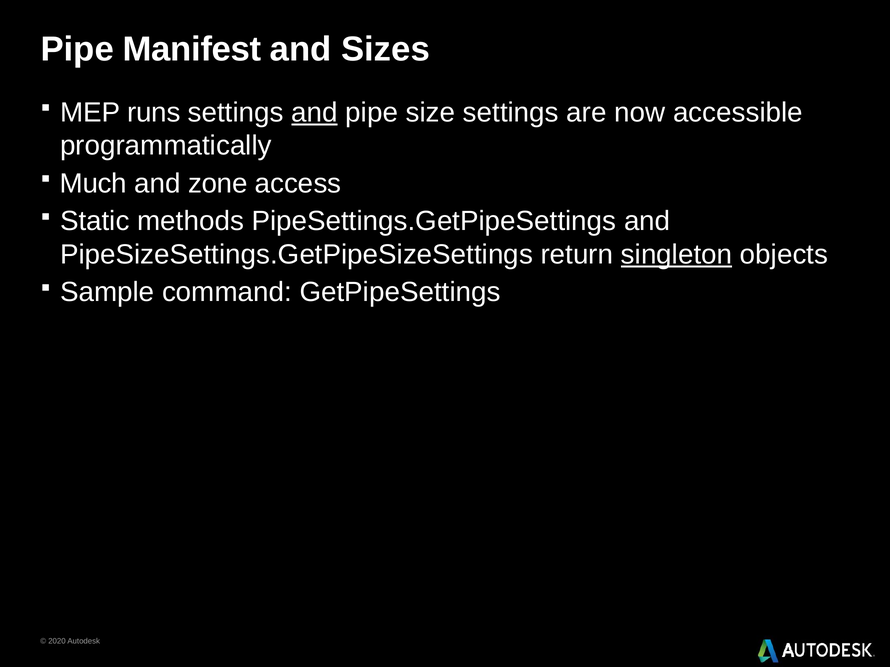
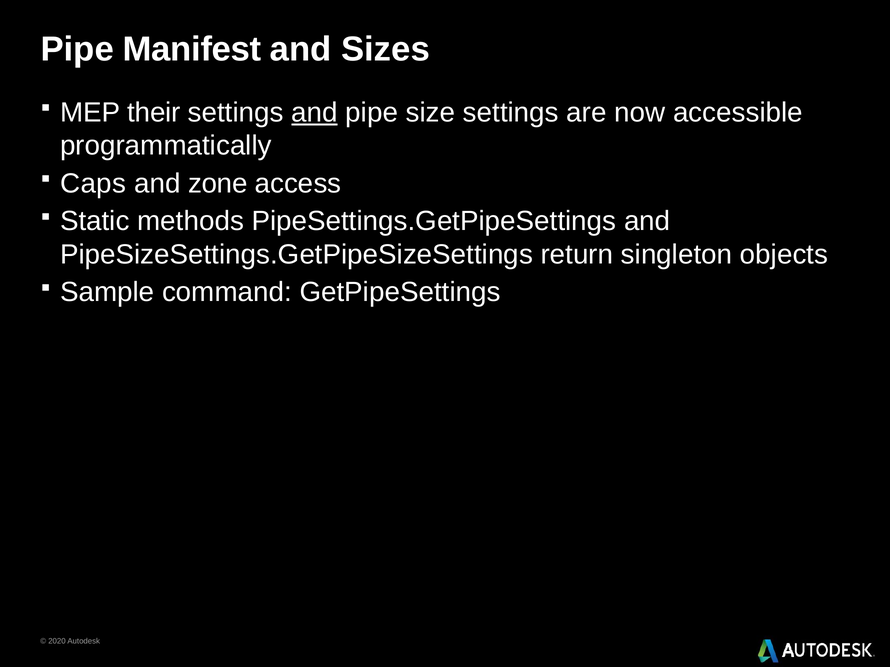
runs: runs -> their
Much: Much -> Caps
singleton underline: present -> none
